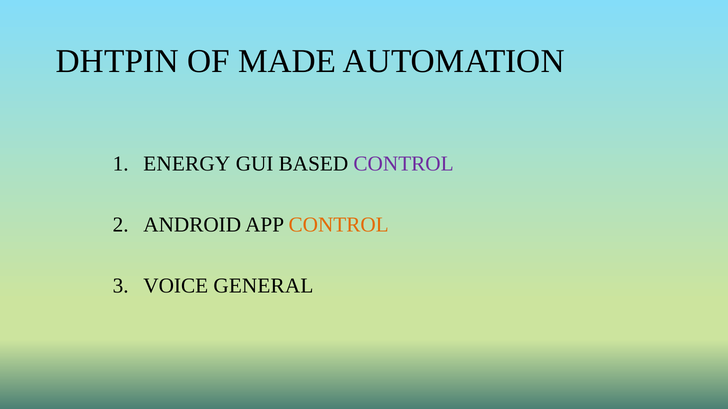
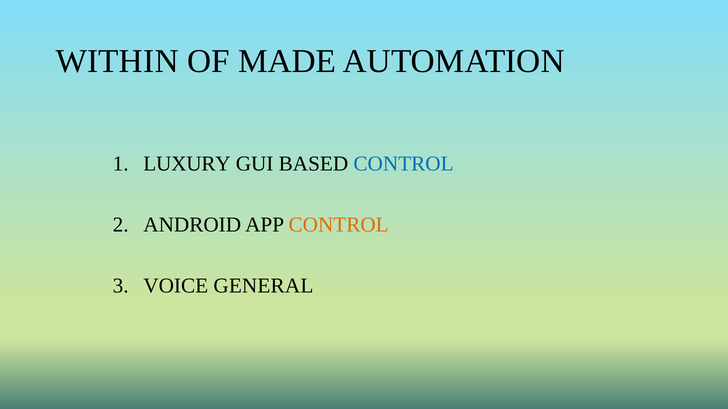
DHTPIN: DHTPIN -> WITHIN
ENERGY: ENERGY -> LUXURY
CONTROL at (404, 164) colour: purple -> blue
